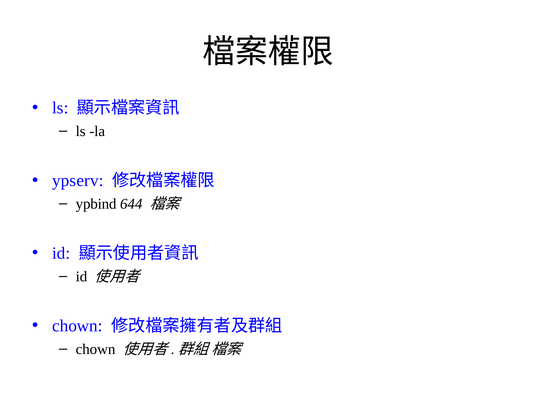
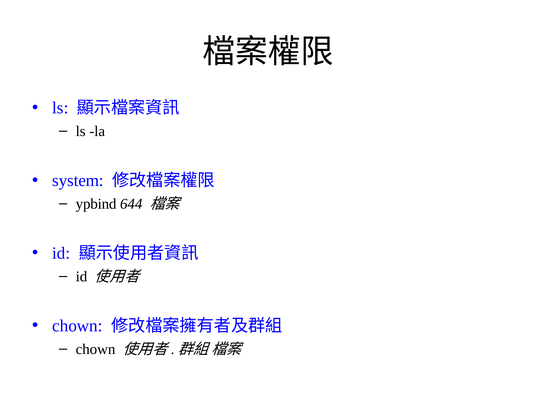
ypserv: ypserv -> system
